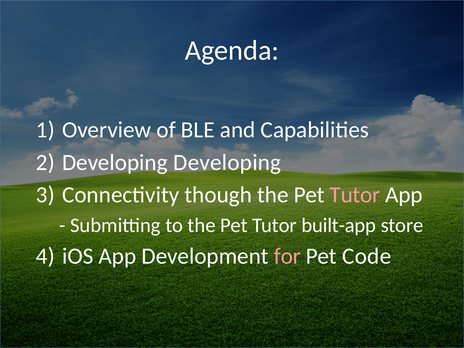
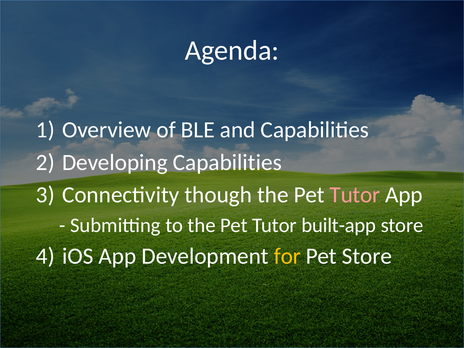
Developing Developing: Developing -> Capabilities
for colour: pink -> yellow
Pet Code: Code -> Store
